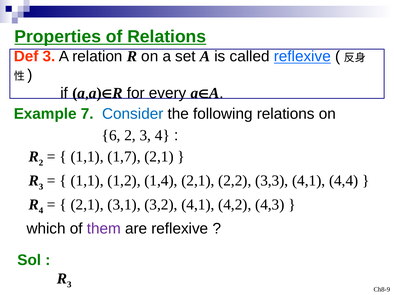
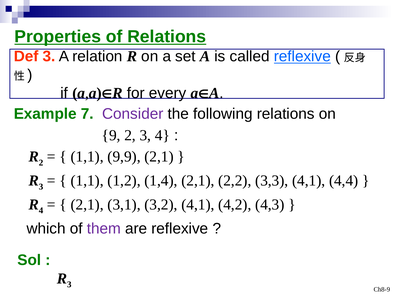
Consider colour: blue -> purple
6: 6 -> 9
1,7: 1,7 -> 9,9
